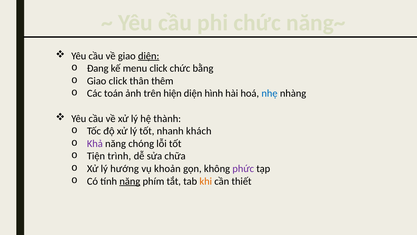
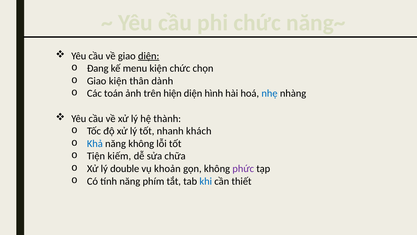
menu click: click -> kiện
bằng: bằng -> chọn
Giao click: click -> kiện
thêm: thêm -> dành
Khả colour: purple -> blue
năng chóng: chóng -> không
trình: trình -> kiếm
hướng: hướng -> double
năng at (130, 181) underline: present -> none
khi colour: orange -> blue
